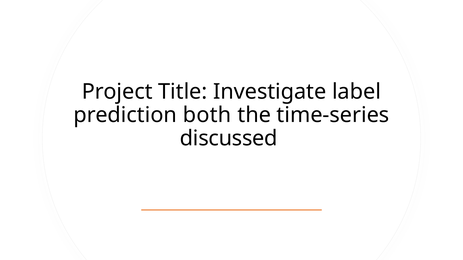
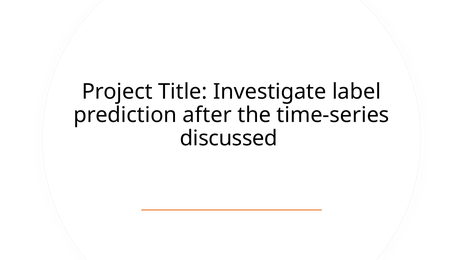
both: both -> after
